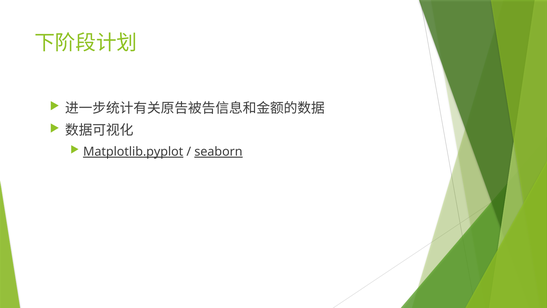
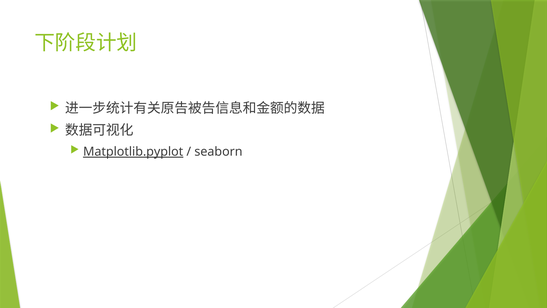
seaborn underline: present -> none
